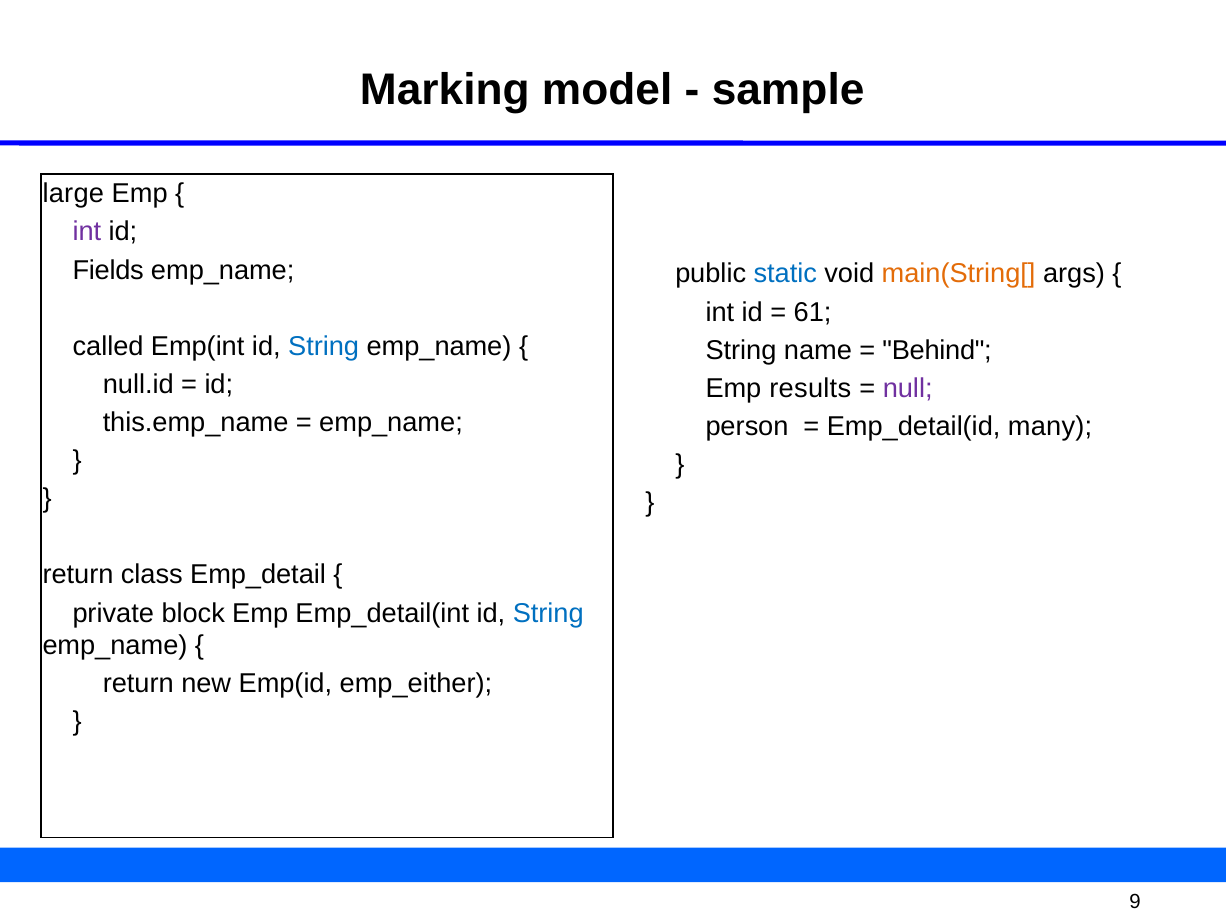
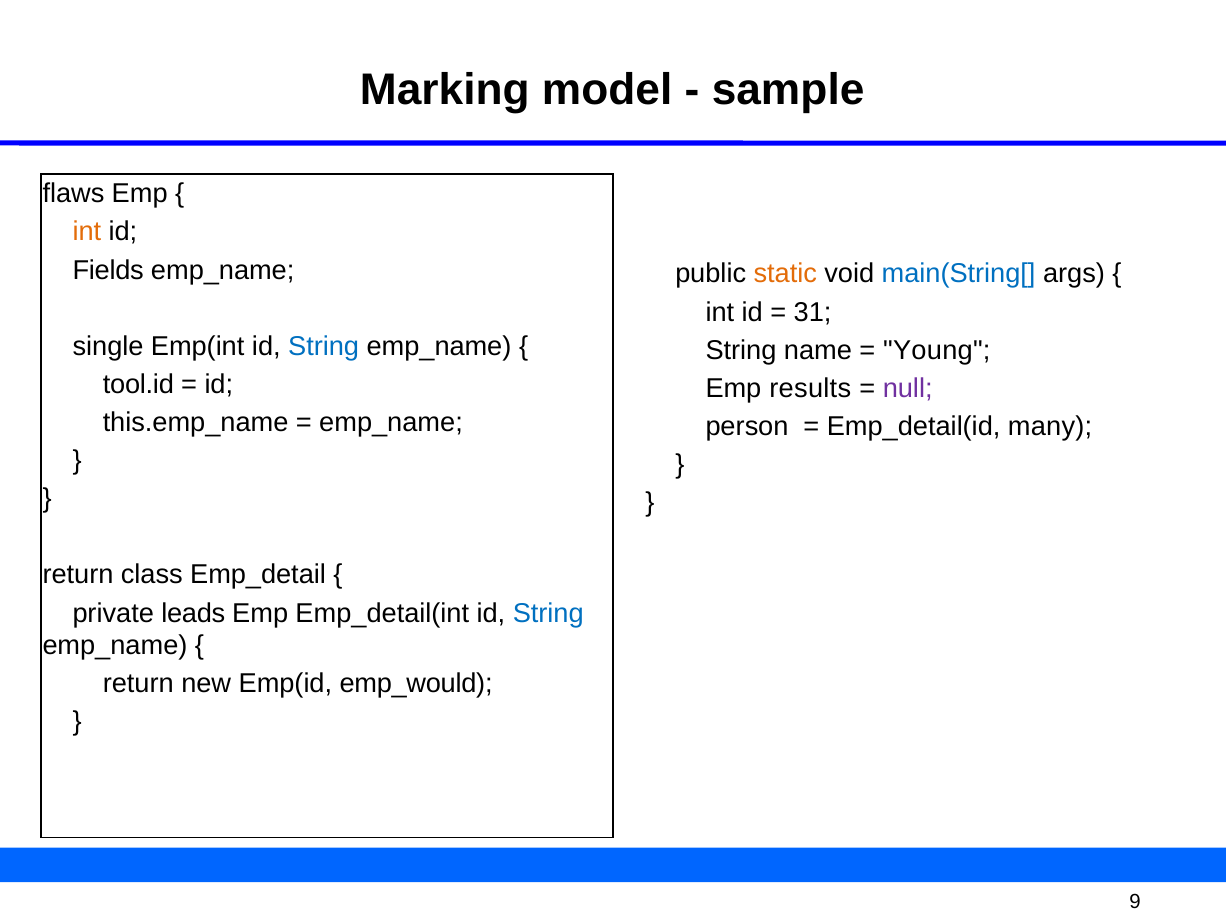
large: large -> flaws
int at (87, 232) colour: purple -> orange
static colour: blue -> orange
main(String[ colour: orange -> blue
61: 61 -> 31
called: called -> single
Behind: Behind -> Young
null.id: null.id -> tool.id
block: block -> leads
emp_either: emp_either -> emp_would
